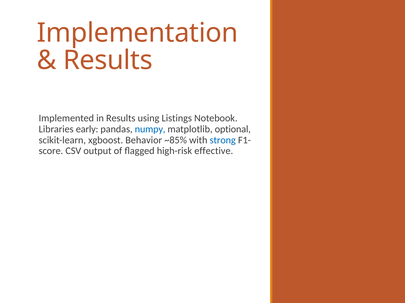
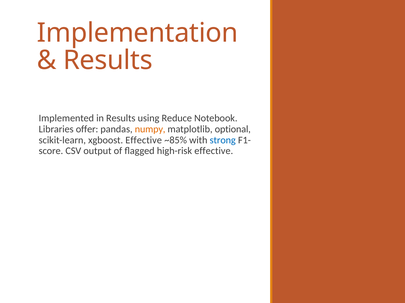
Listings: Listings -> Reduce
early: early -> offer
numpy colour: blue -> orange
xgboost Behavior: Behavior -> Effective
